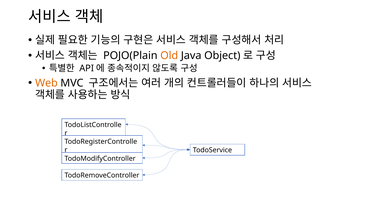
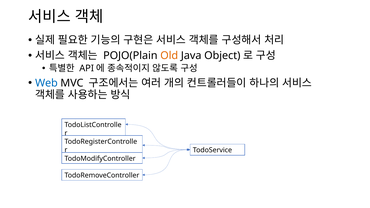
Web colour: orange -> blue
